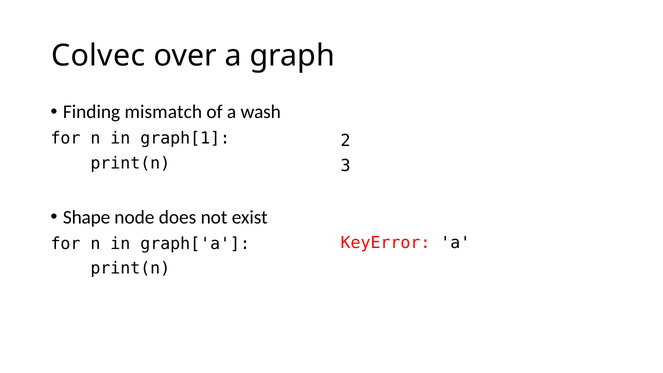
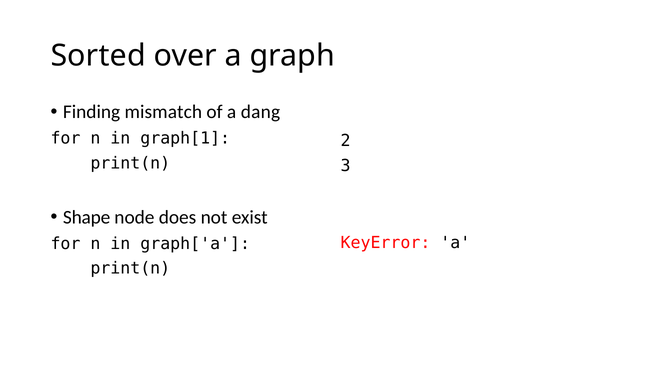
Colvec: Colvec -> Sorted
wash: wash -> dang
